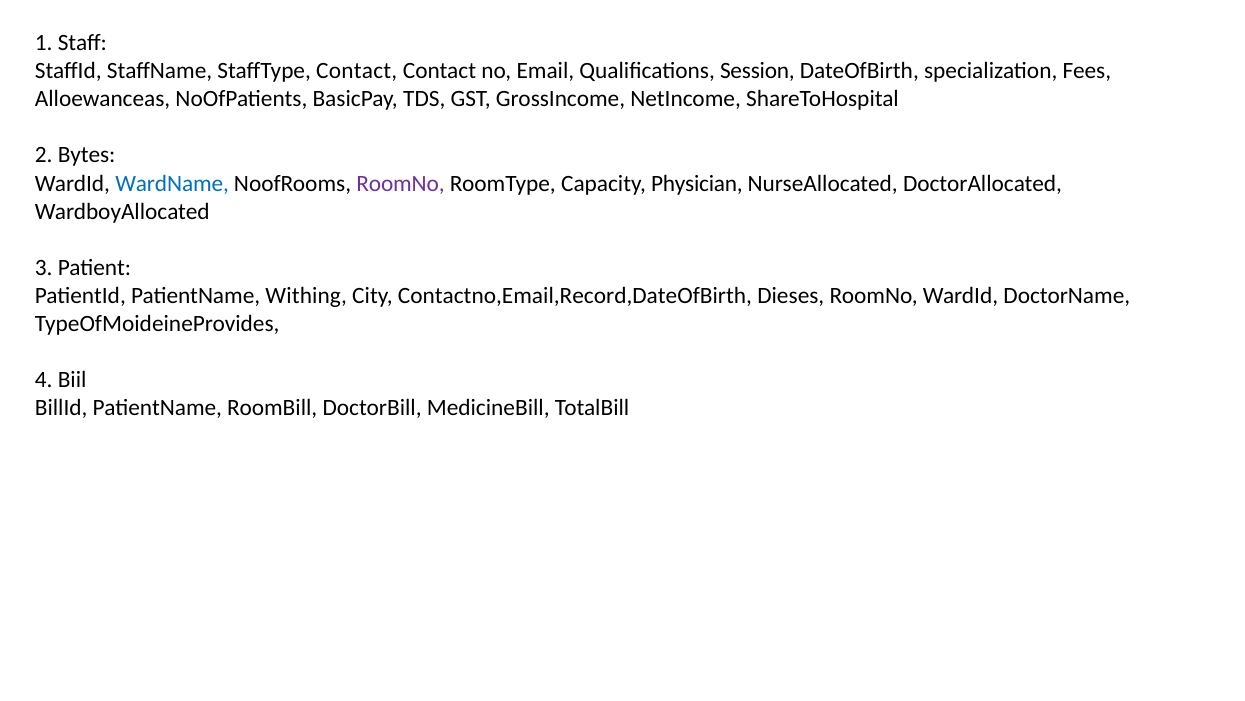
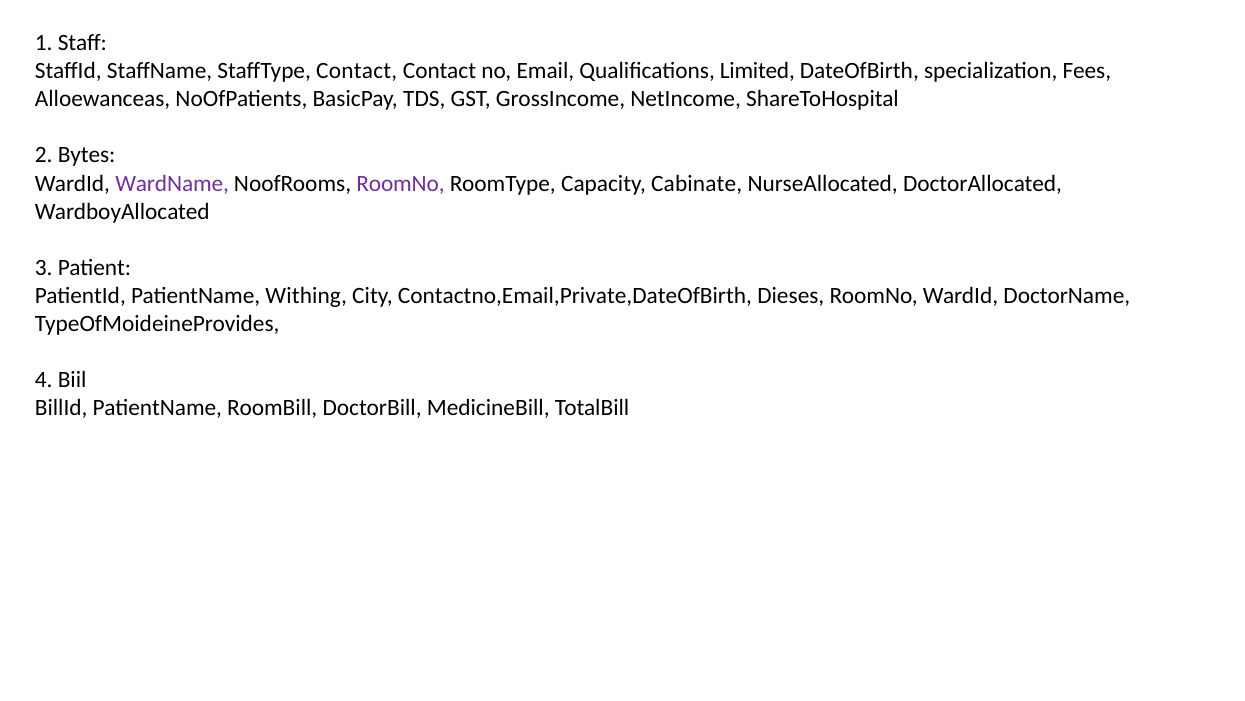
Session: Session -> Limited
WardName colour: blue -> purple
Physician: Physician -> Cabinate
Contactno,Email,Record,DateOfBirth: Contactno,Email,Record,DateOfBirth -> Contactno,Email,Private,DateOfBirth
